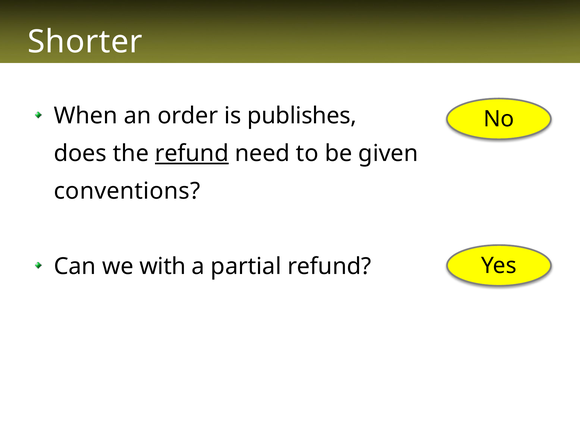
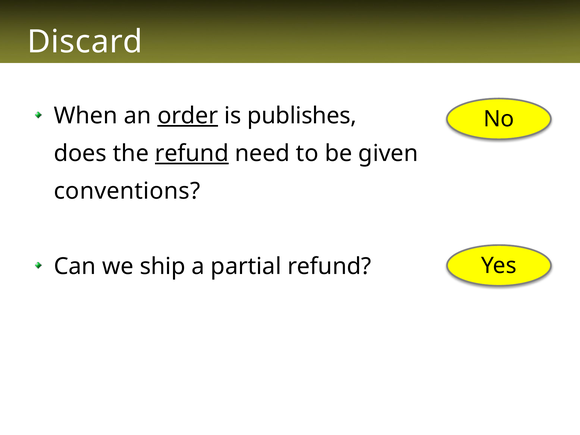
Shorter: Shorter -> Discard
order underline: none -> present
with: with -> ship
